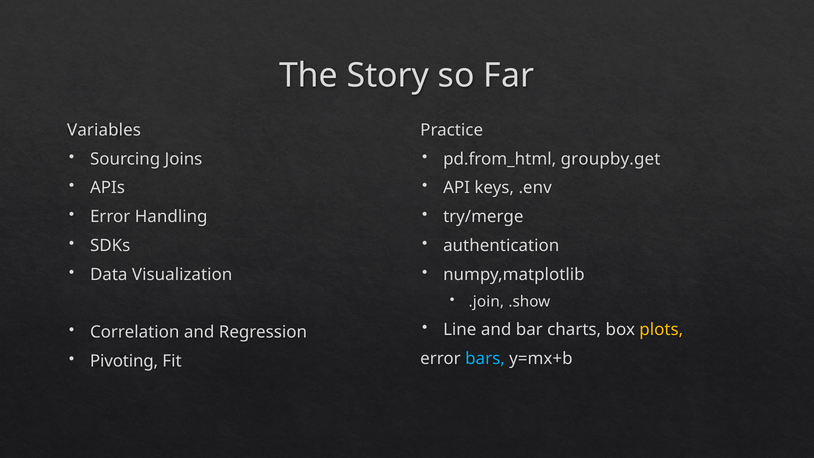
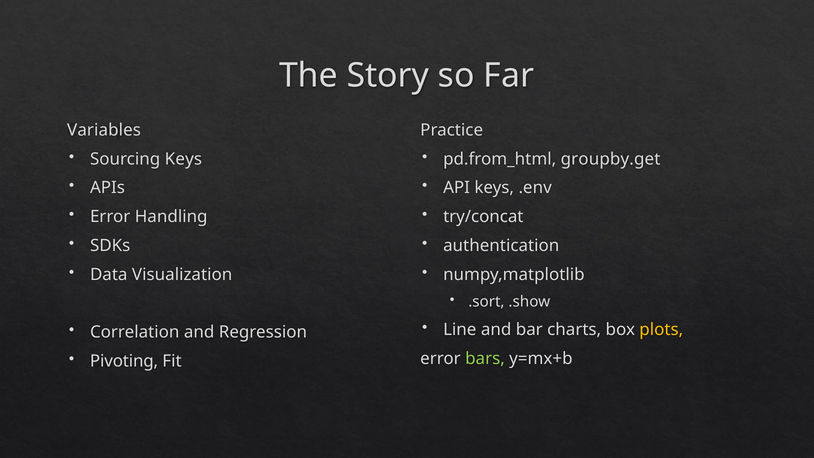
Sourcing Joins: Joins -> Keys
try/merge: try/merge -> try/concat
.join: .join -> .sort
bars colour: light blue -> light green
